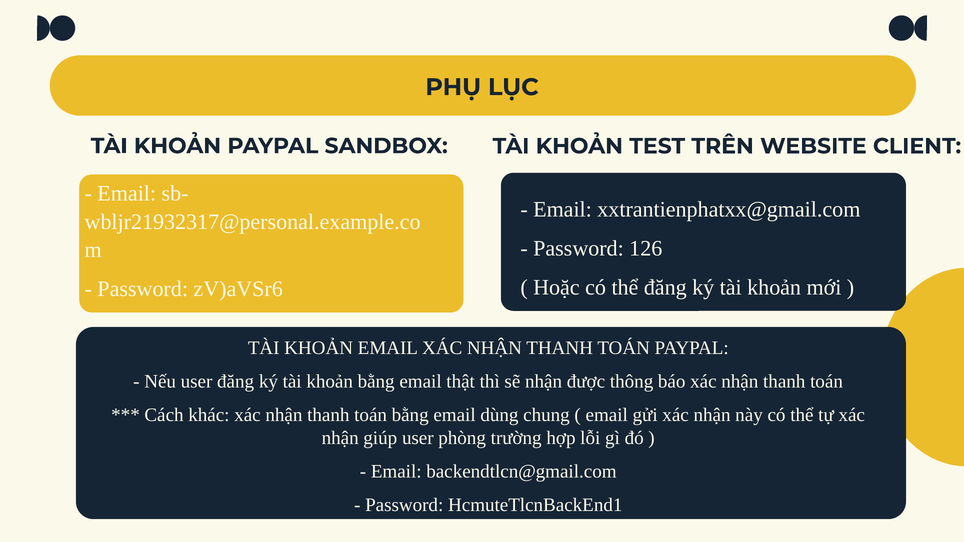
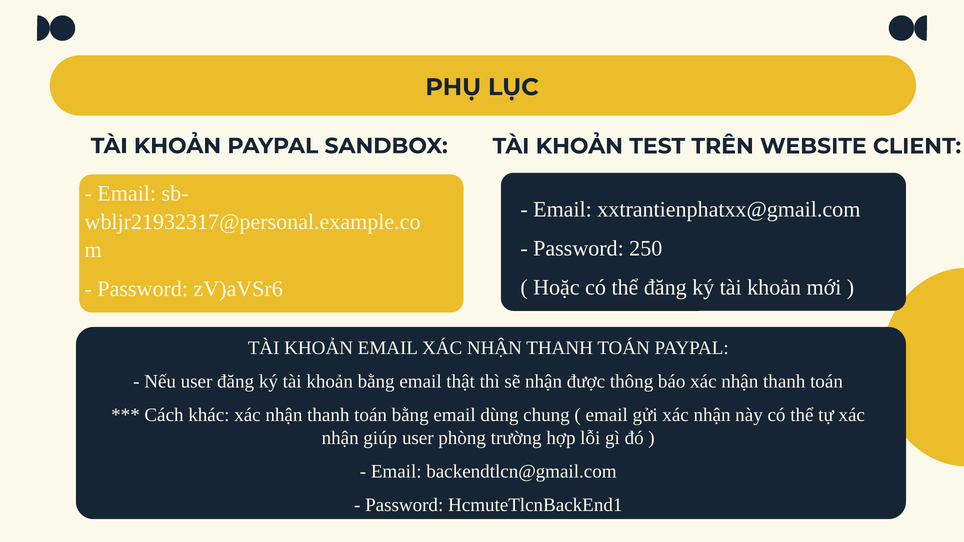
126: 126 -> 250
